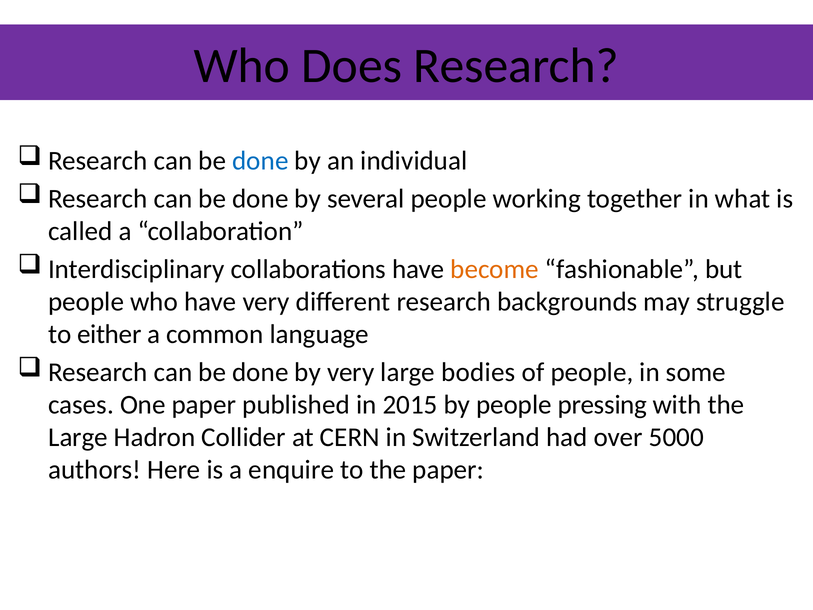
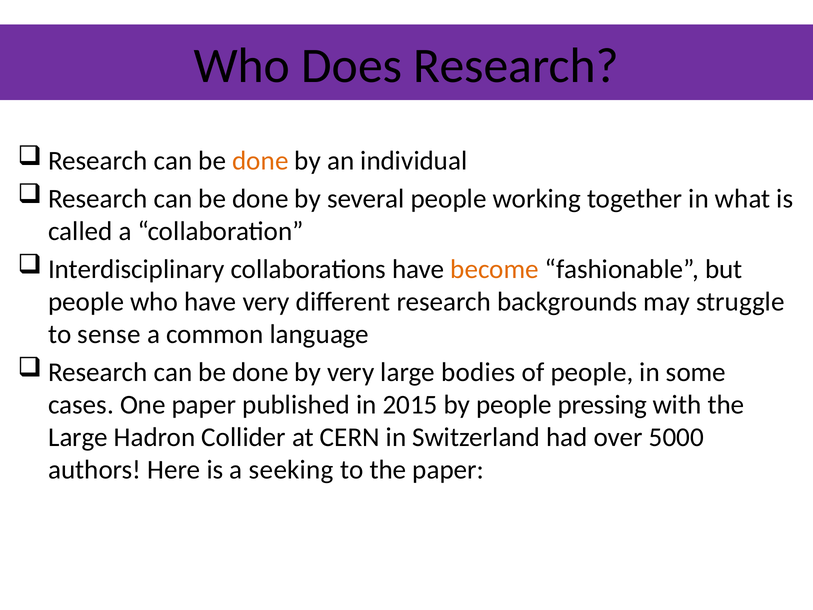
done at (260, 161) colour: blue -> orange
either: either -> sense
enquire: enquire -> seeking
